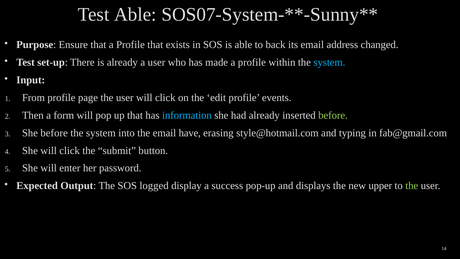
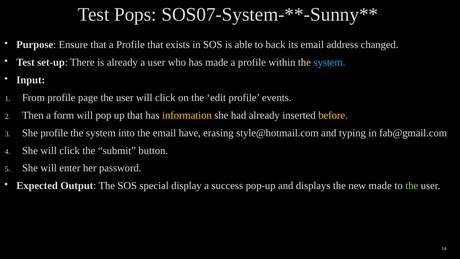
Test Able: Able -> Pops
information colour: light blue -> yellow
before at (333, 115) colour: light green -> yellow
She before: before -> profile
logged: logged -> special
new upper: upper -> made
